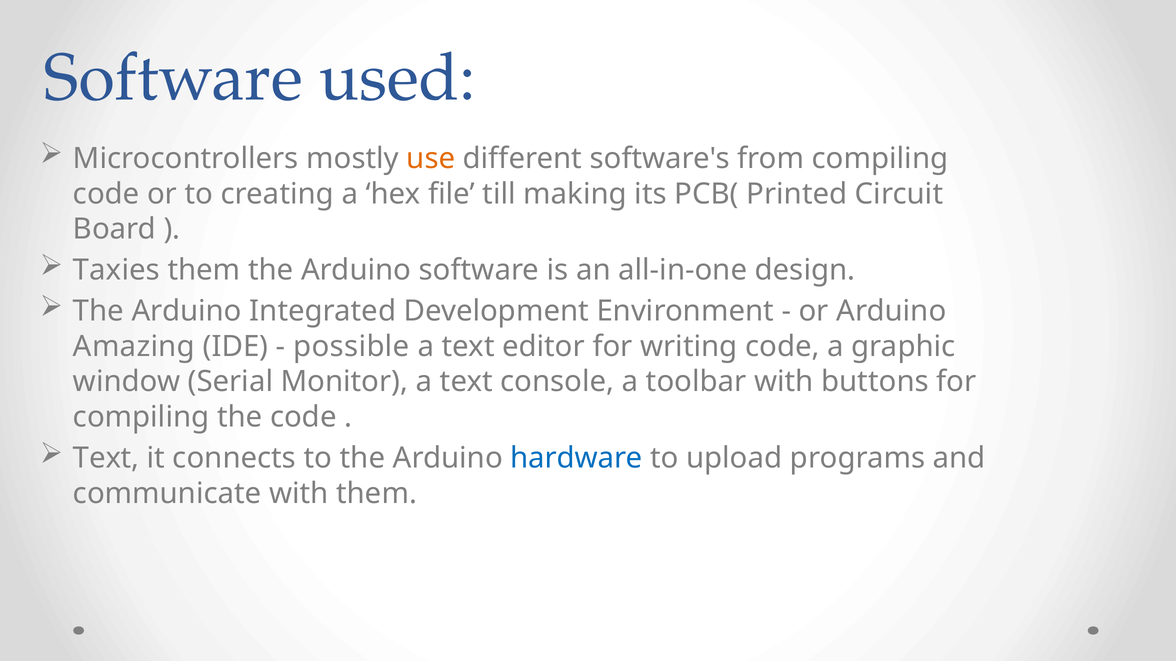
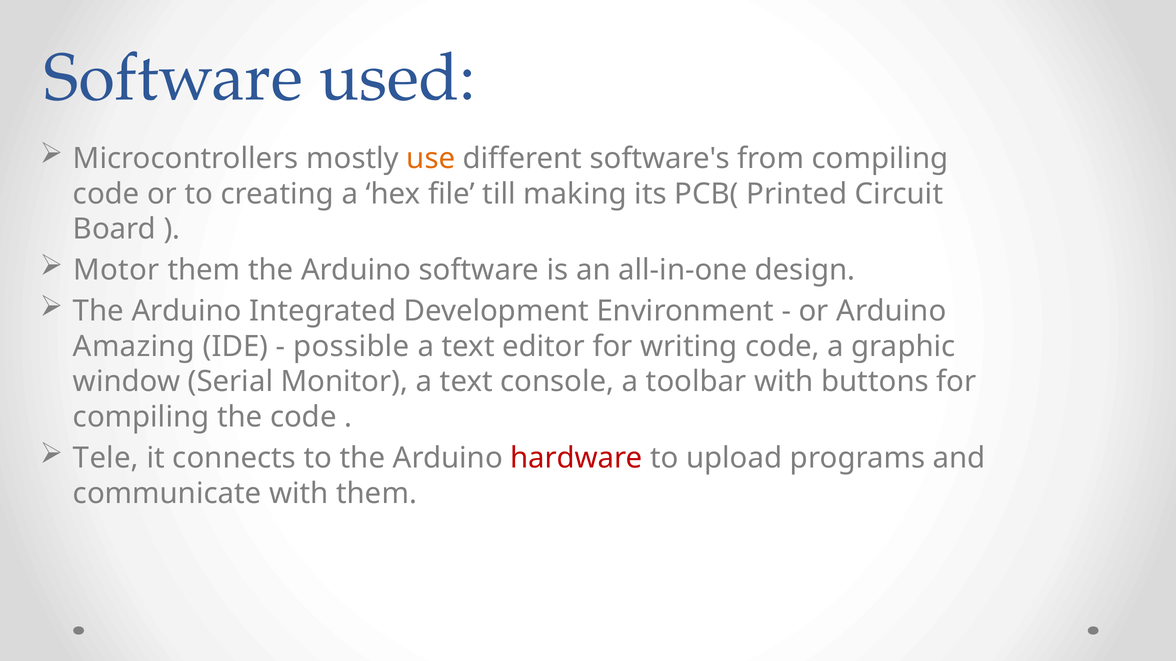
Taxies: Taxies -> Motor
Text at (106, 459): Text -> Tele
hardware colour: blue -> red
